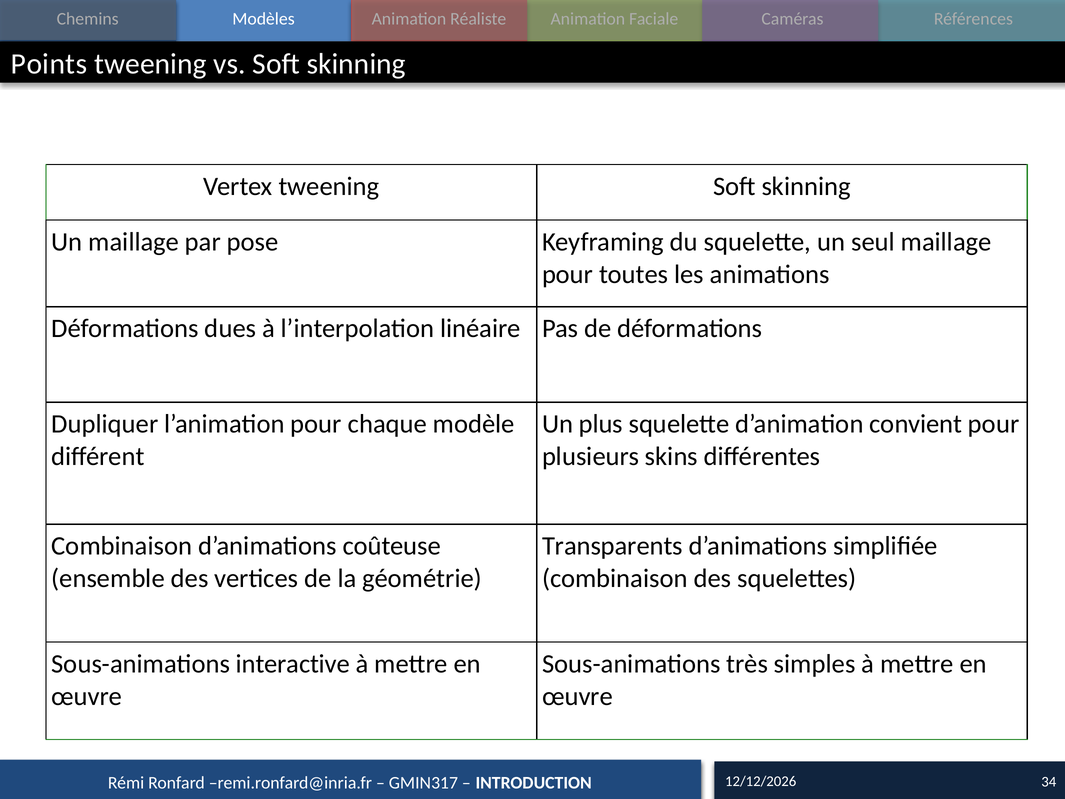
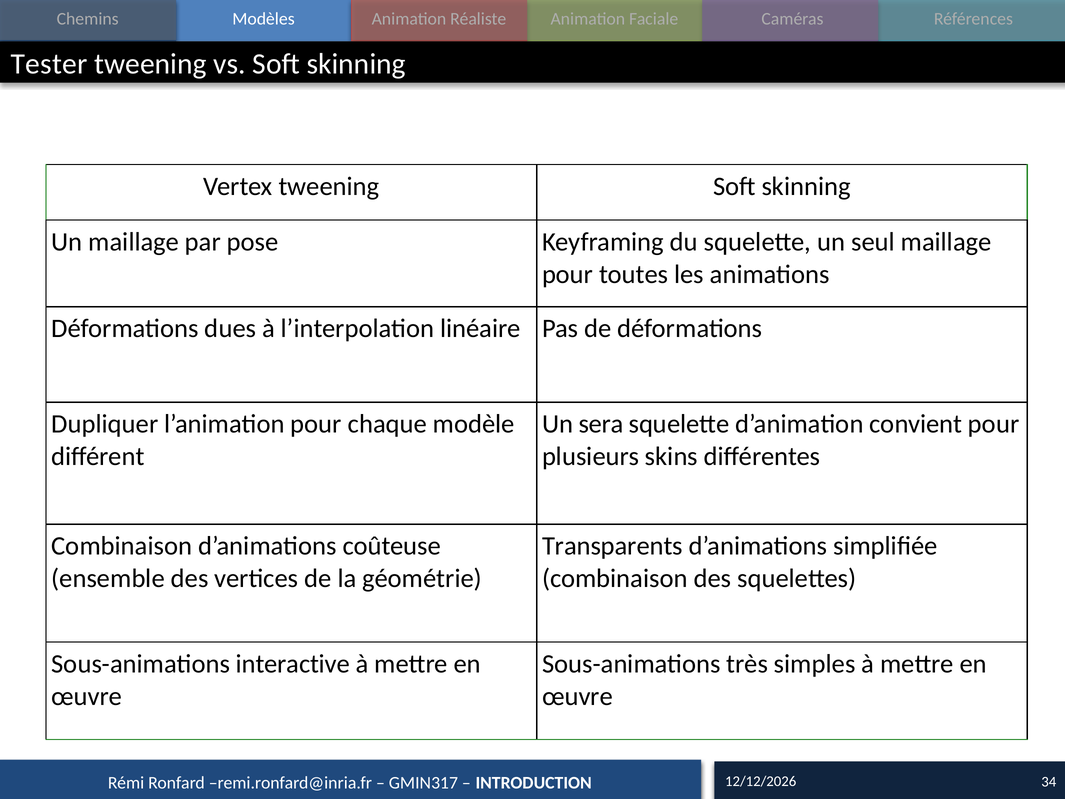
Points: Points -> Tester
plus: plus -> sera
